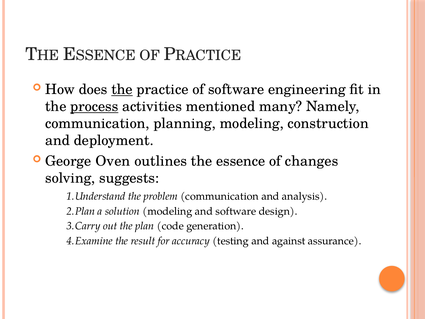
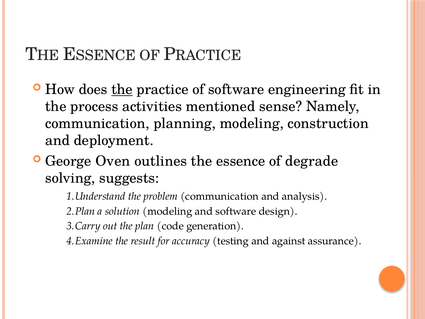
process underline: present -> none
many: many -> sense
changes: changes -> degrade
